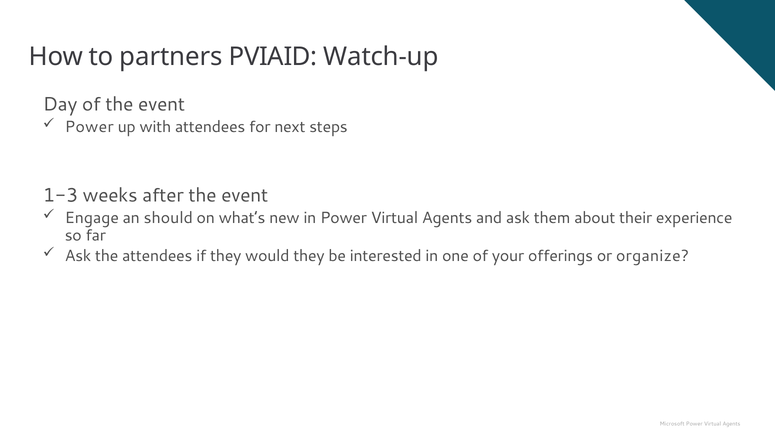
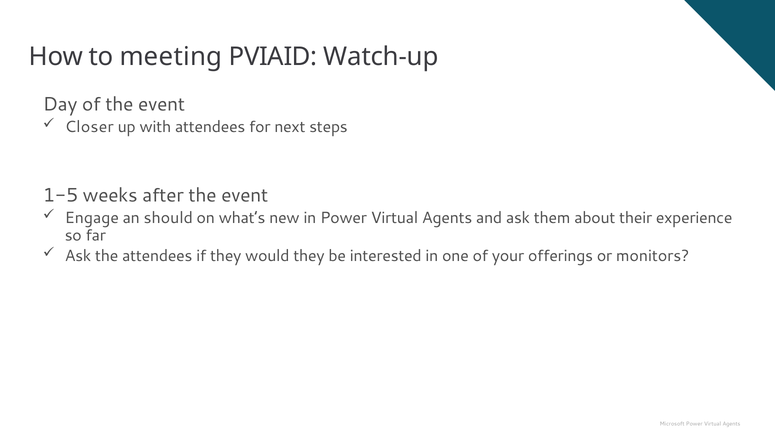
partners: partners -> meeting
Power at (89, 127): Power -> Closer
1-3: 1-3 -> 1-5
organize: organize -> monitors
